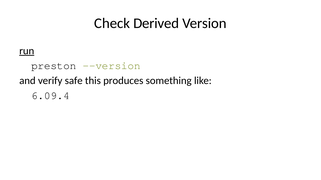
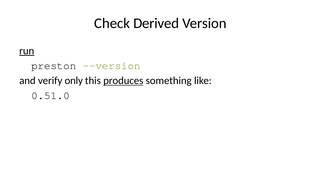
safe: safe -> only
produces underline: none -> present
6.09.4: 6.09.4 -> 0.51.0
